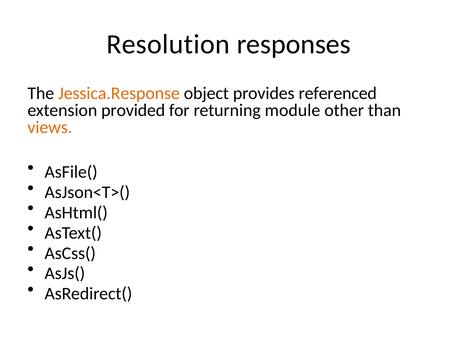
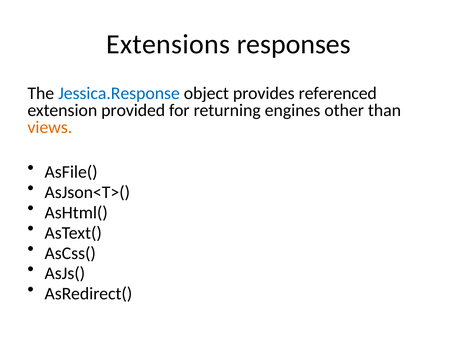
Resolution: Resolution -> Extensions
Jessica.Response colour: orange -> blue
module: module -> engines
